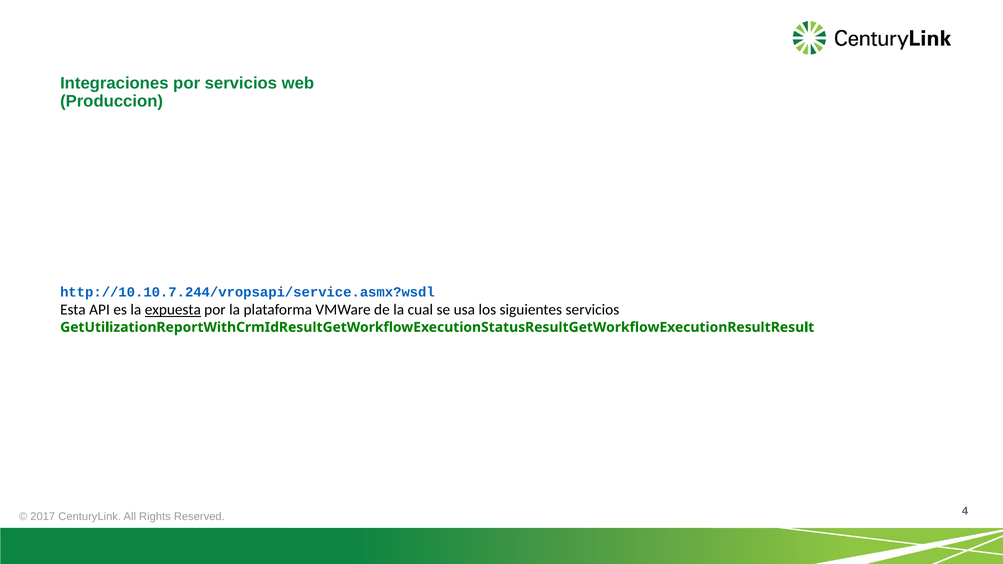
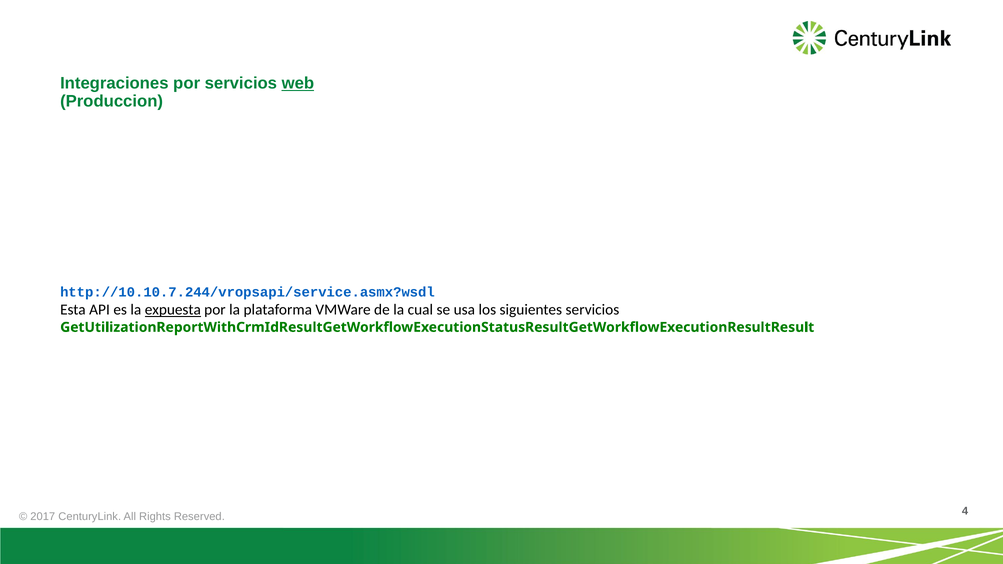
web underline: none -> present
